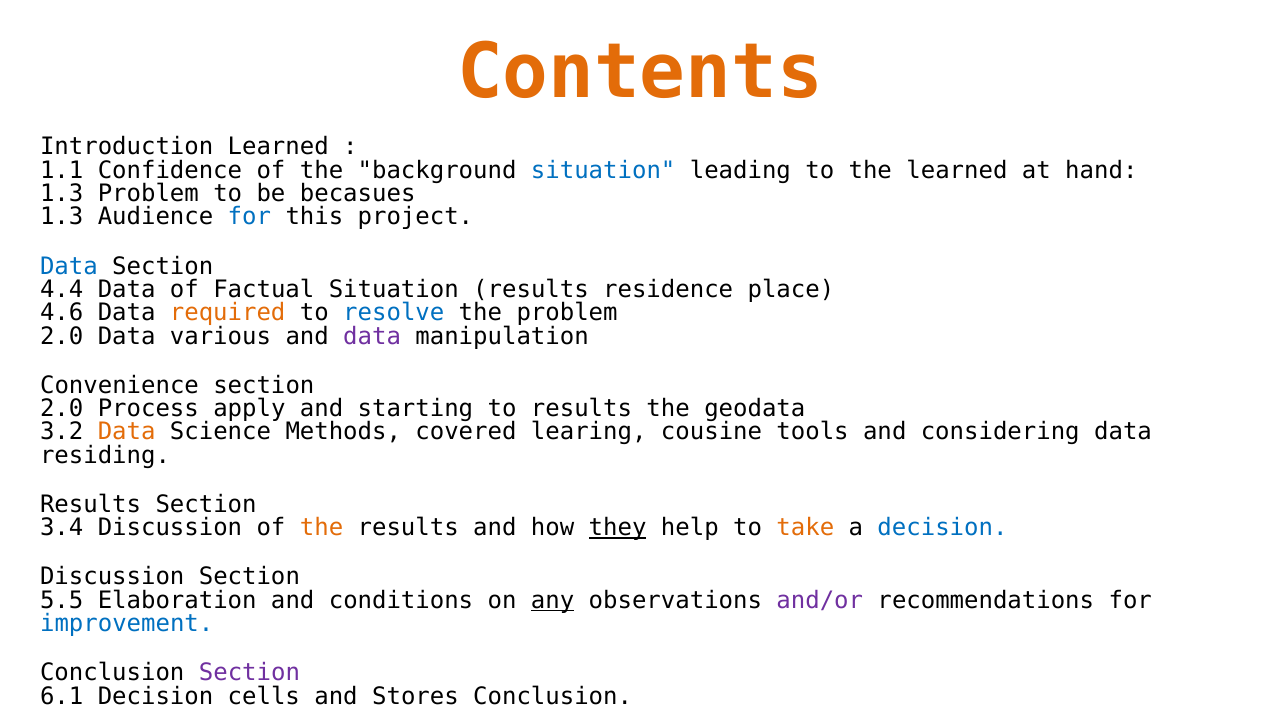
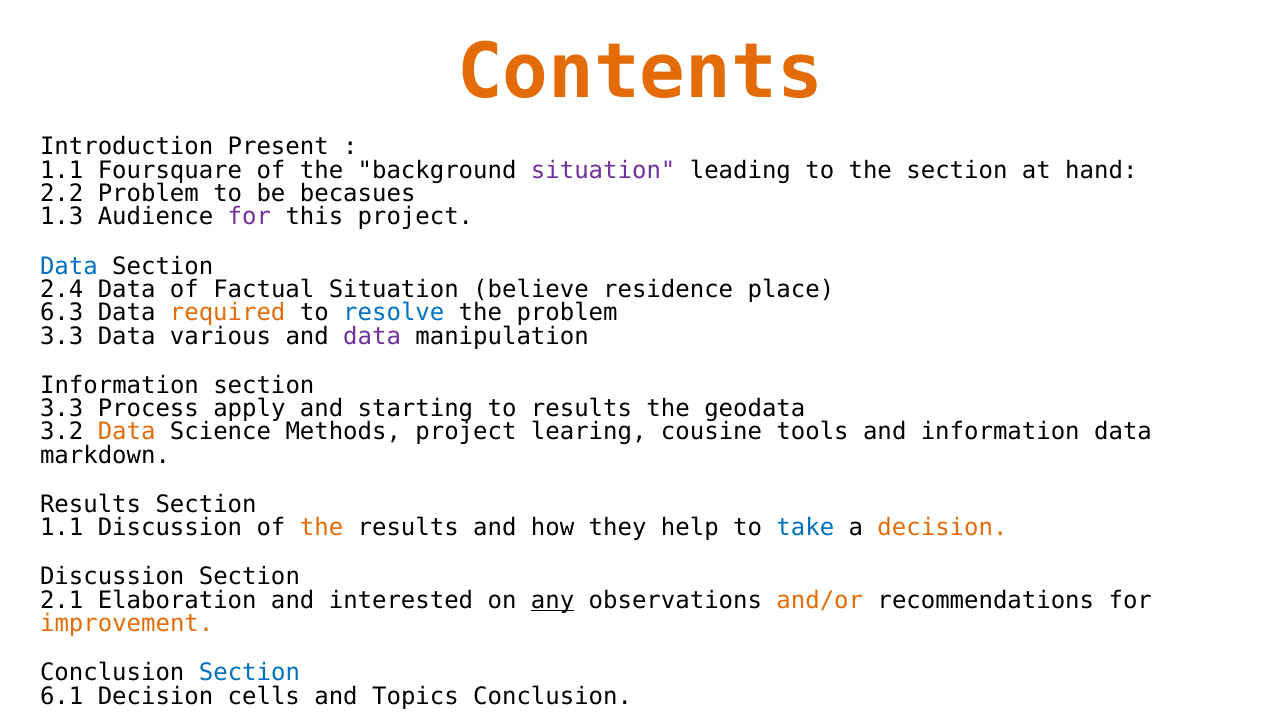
Introduction Learned: Learned -> Present
Confidence: Confidence -> Foursquare
situation at (603, 170) colour: blue -> purple
the learned: learned -> section
1.3 at (62, 194): 1.3 -> 2.2
for at (249, 217) colour: blue -> purple
4.4: 4.4 -> 2.4
Situation results: results -> believe
4.6: 4.6 -> 6.3
2.0 at (62, 336): 2.0 -> 3.3
Convenience at (119, 385): Convenience -> Information
2.0 at (62, 409): 2.0 -> 3.3
Methods covered: covered -> project
and considering: considering -> information
residing: residing -> markdown
3.4 at (62, 528): 3.4 -> 1.1
they underline: present -> none
take colour: orange -> blue
decision at (943, 528) colour: blue -> orange
5.5: 5.5 -> 2.1
conditions: conditions -> interested
and/or colour: purple -> orange
improvement colour: blue -> orange
Section at (249, 673) colour: purple -> blue
Stores: Stores -> Topics
